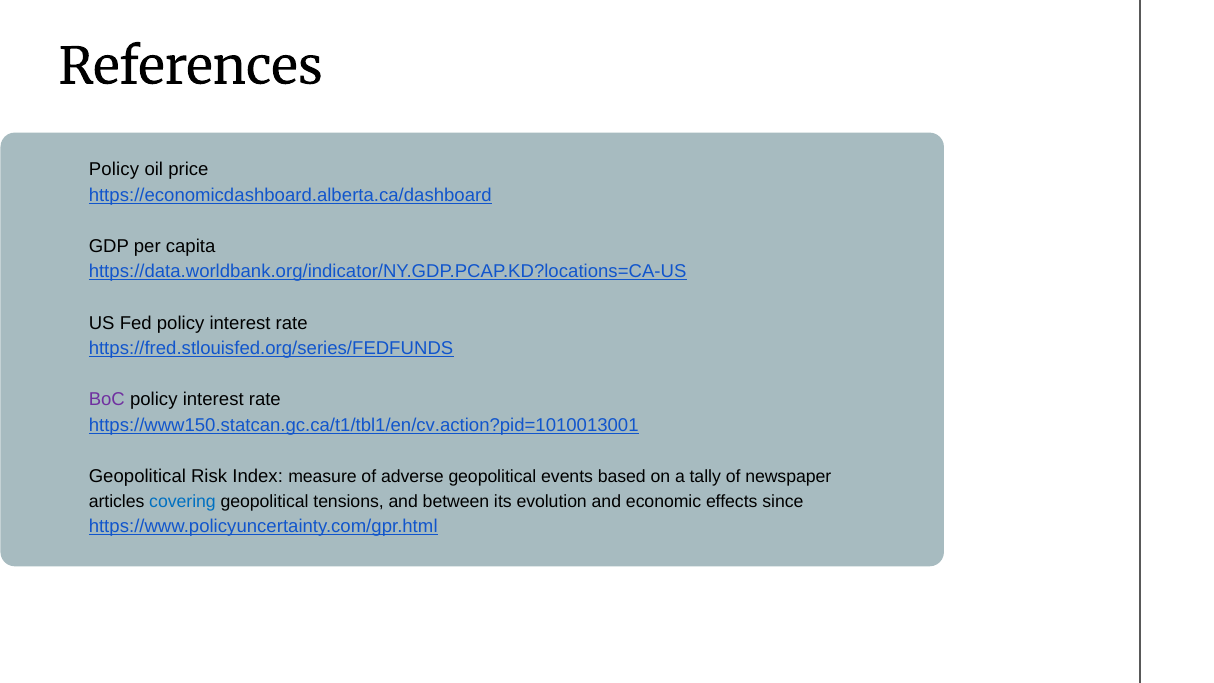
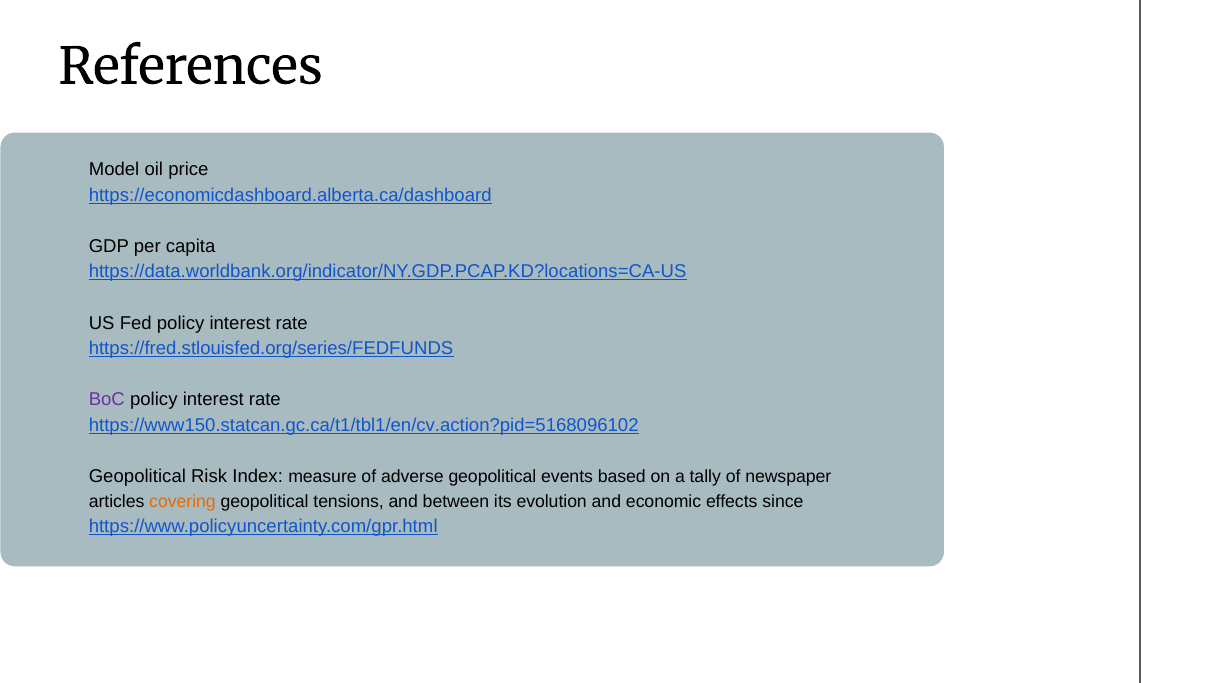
Policy at (114, 170): Policy -> Model
https://www150.statcan.gc.ca/t1/tbl1/en/cv.action?pid=1010013001: https://www150.statcan.gc.ca/t1/tbl1/en/cv.action?pid=1010013001 -> https://www150.statcan.gc.ca/t1/tbl1/en/cv.action?pid=5168096102
covering colour: blue -> orange
